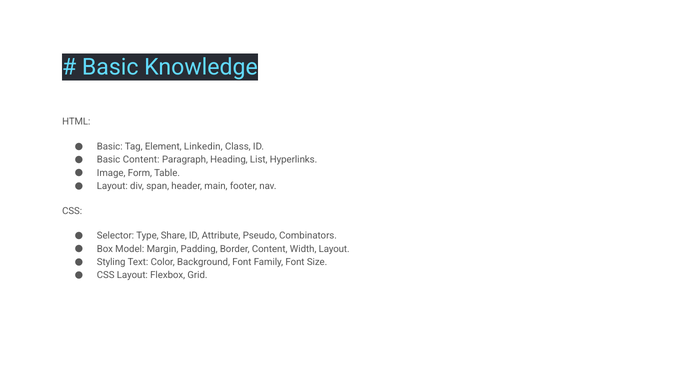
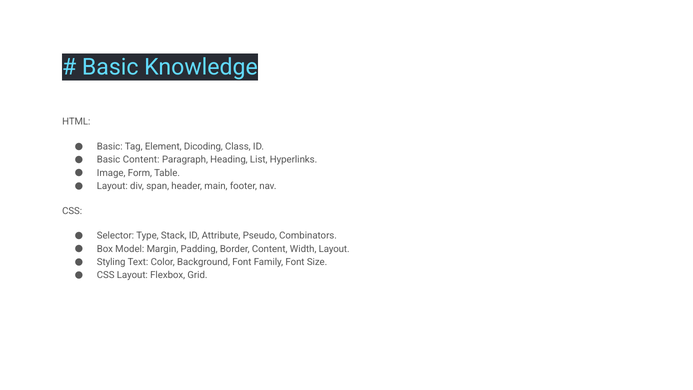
Linkedin: Linkedin -> Dicoding
Share: Share -> Stack
